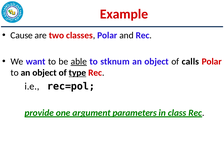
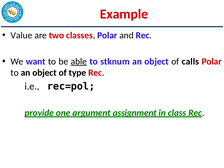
Cause: Cause -> Value
type underline: present -> none
parameters: parameters -> assignment
